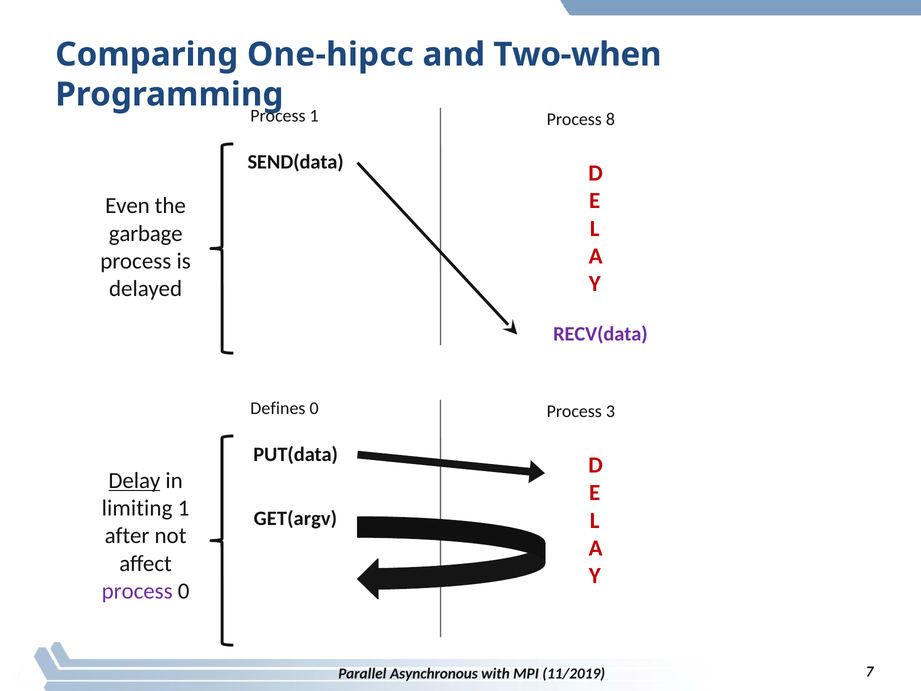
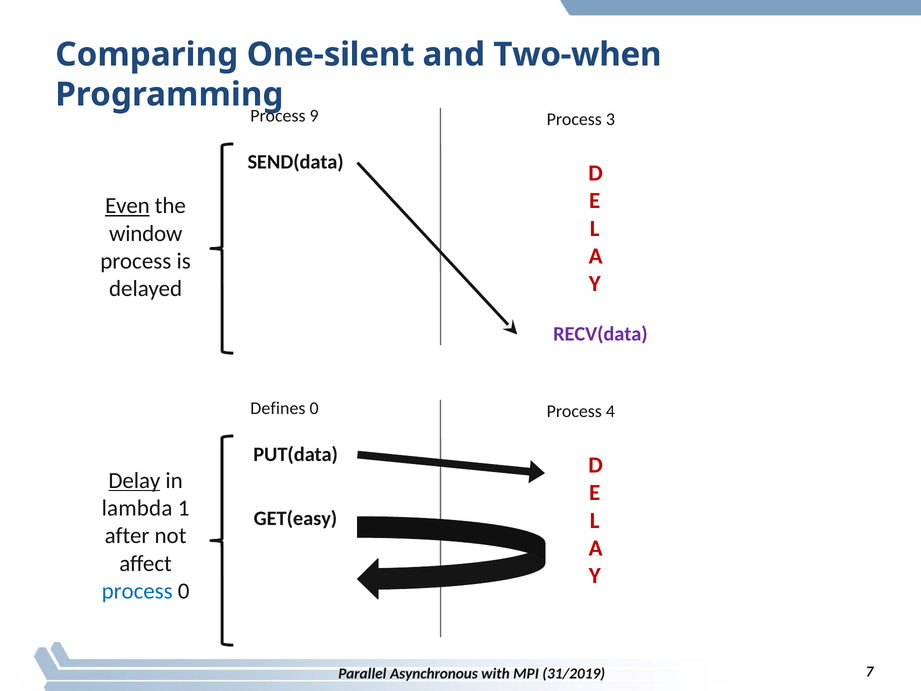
One-hipcc: One-hipcc -> One-silent
1 at (314, 116): 1 -> 9
8: 8 -> 3
Even underline: none -> present
garbage: garbage -> window
3: 3 -> 4
limiting: limiting -> lambda
GET(argv: GET(argv -> GET(easy
process at (137, 591) colour: purple -> blue
11/2019: 11/2019 -> 31/2019
